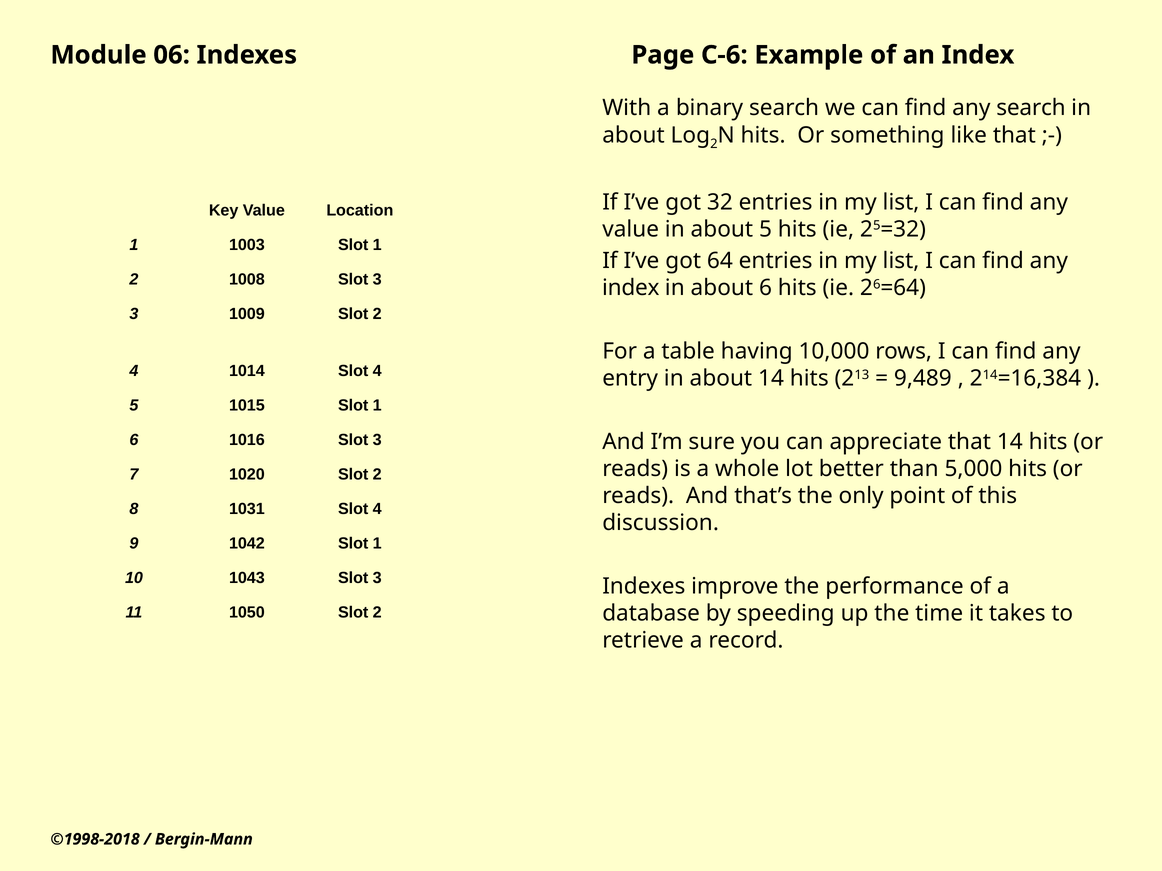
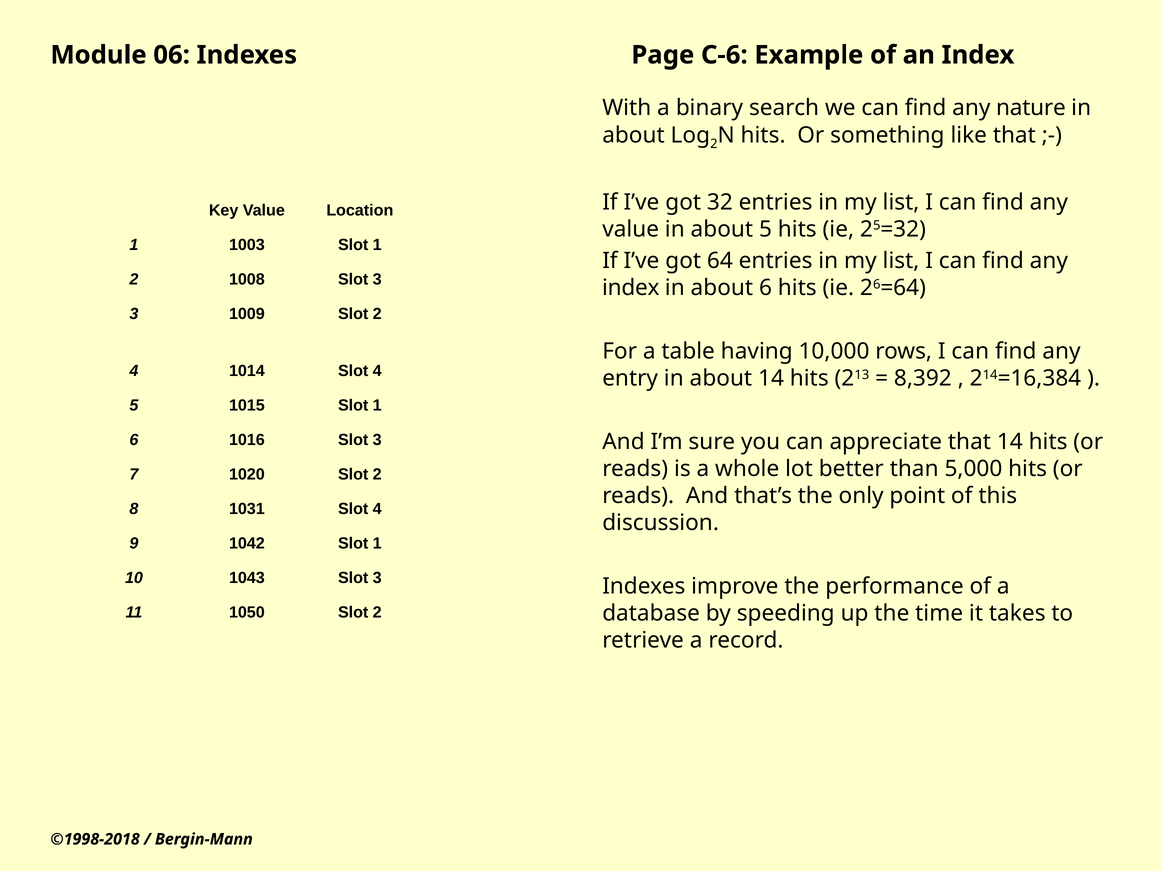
any search: search -> nature
9,489: 9,489 -> 8,392
